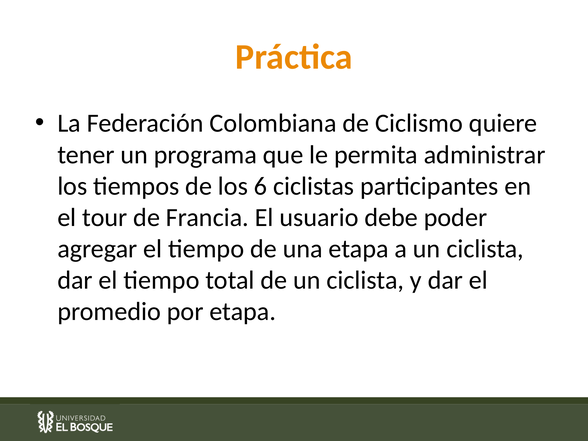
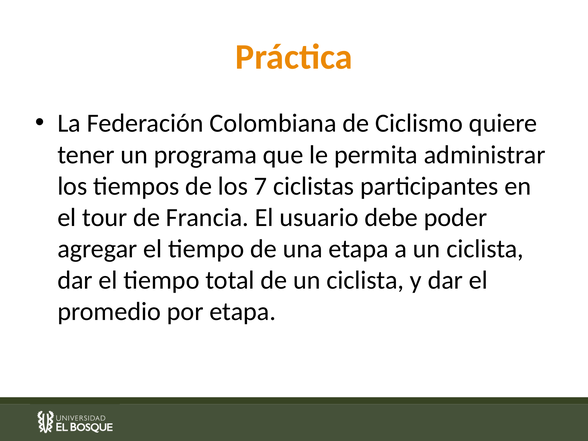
6: 6 -> 7
